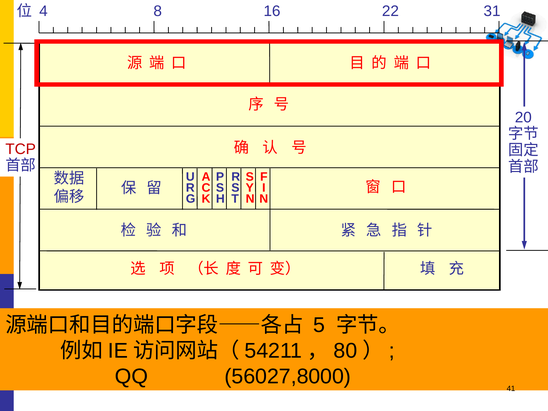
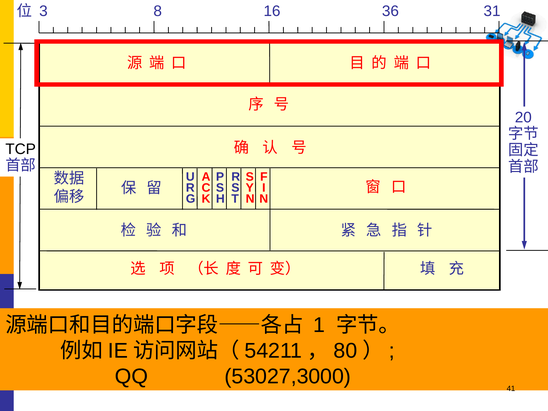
4: 4 -> 3
22: 22 -> 36
TCP colour: red -> black
5: 5 -> 1
56027,8000: 56027,8000 -> 53027,3000
